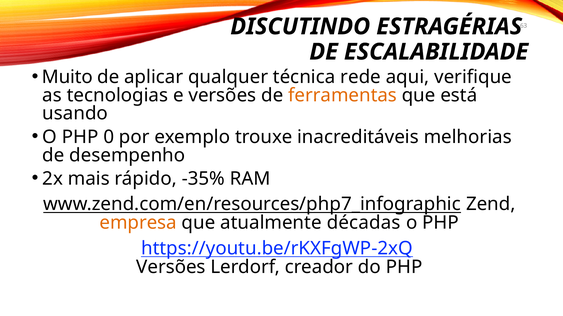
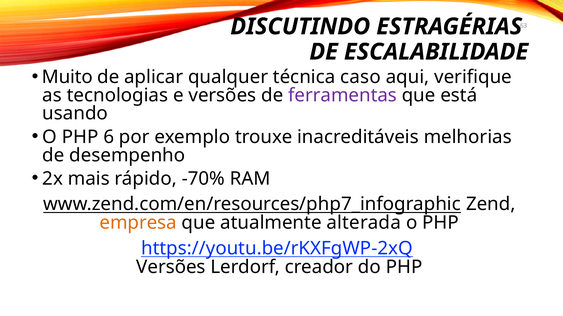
rede: rede -> caso
ferramentas colour: orange -> purple
0: 0 -> 6
-35%: -35% -> -70%
décadas: décadas -> alterada
